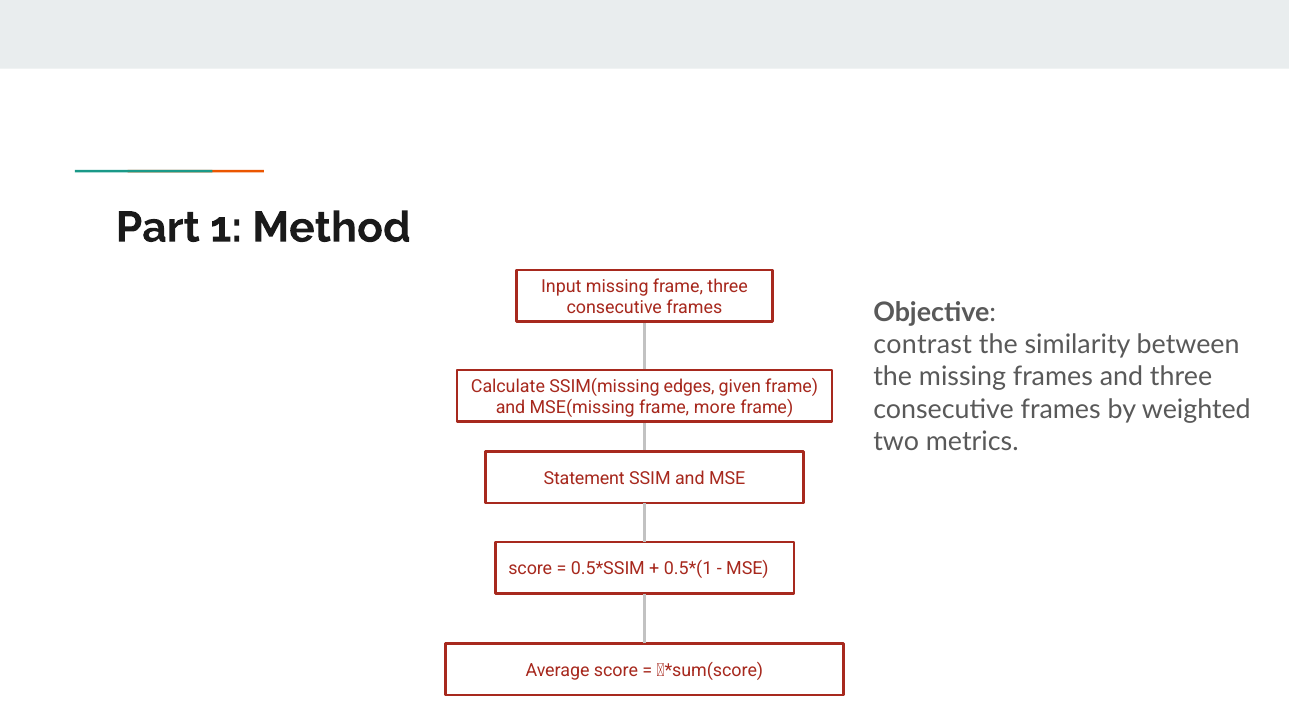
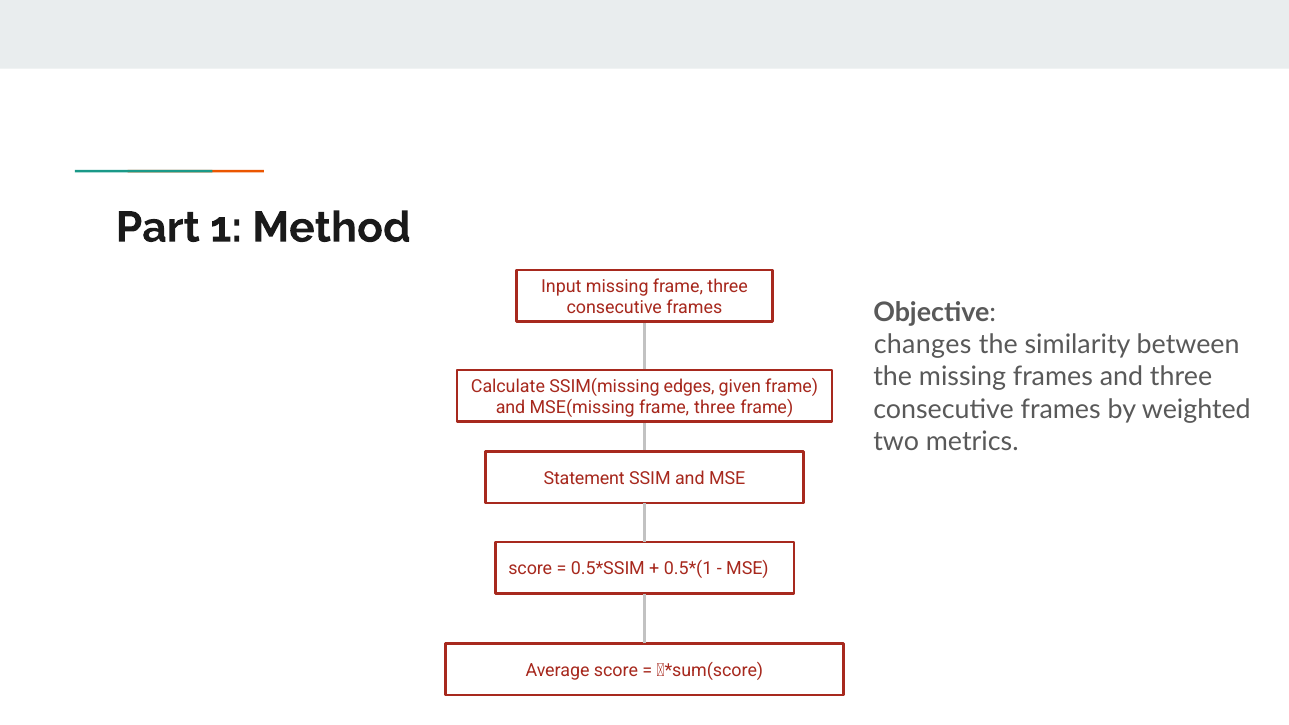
contrast: contrast -> changes
MSE(missing frame more: more -> three
